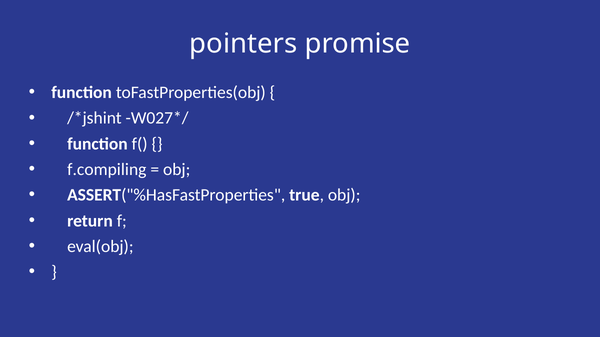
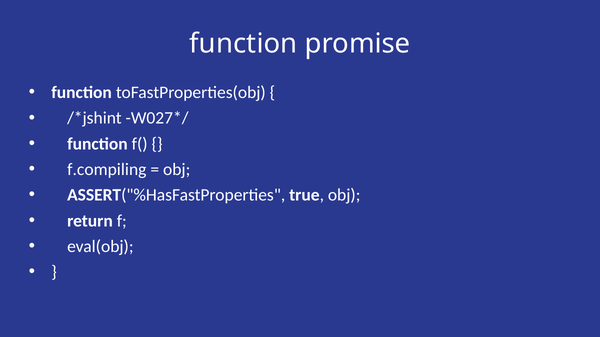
pointers at (243, 44): pointers -> function
